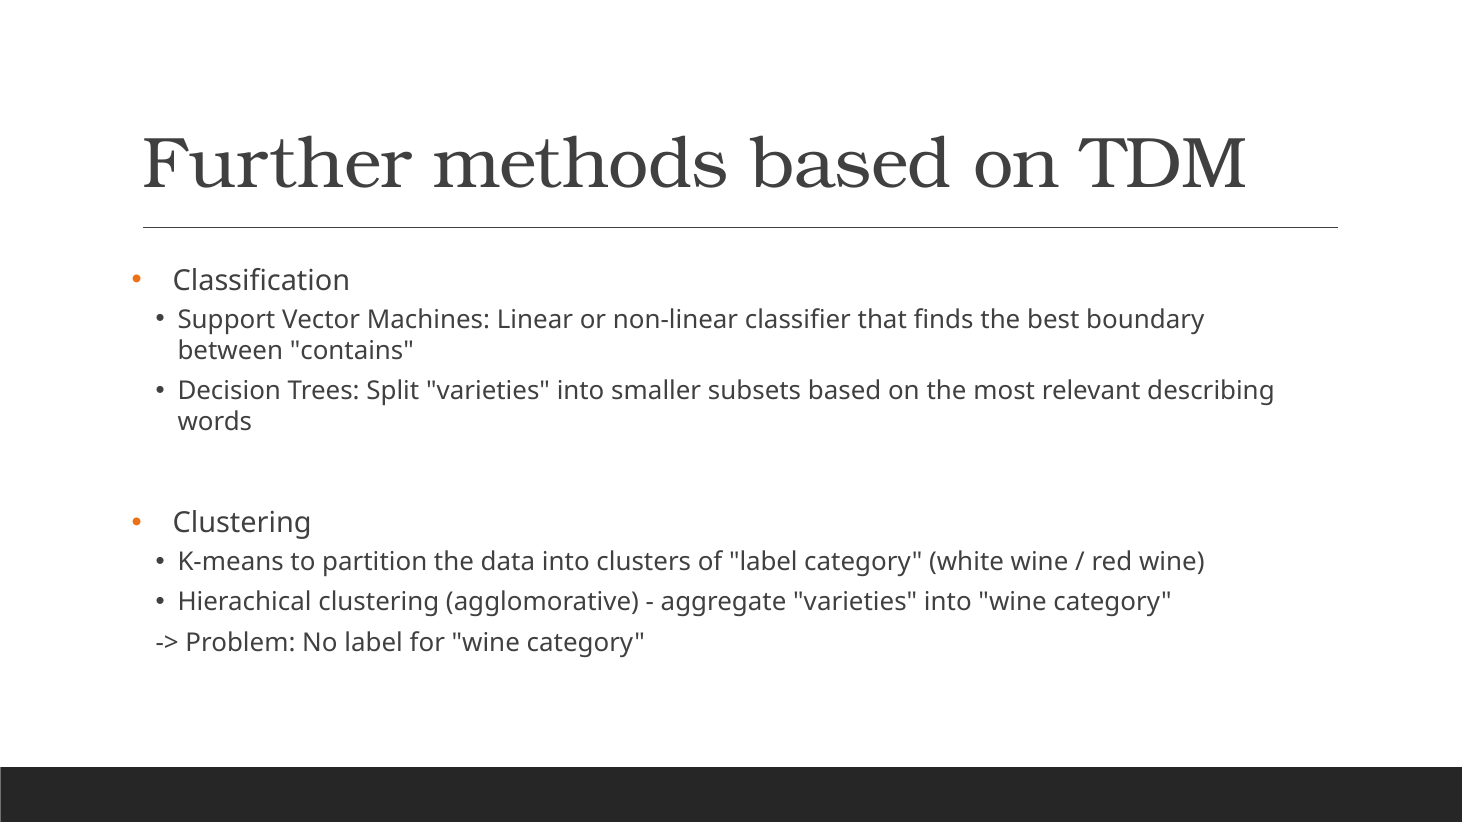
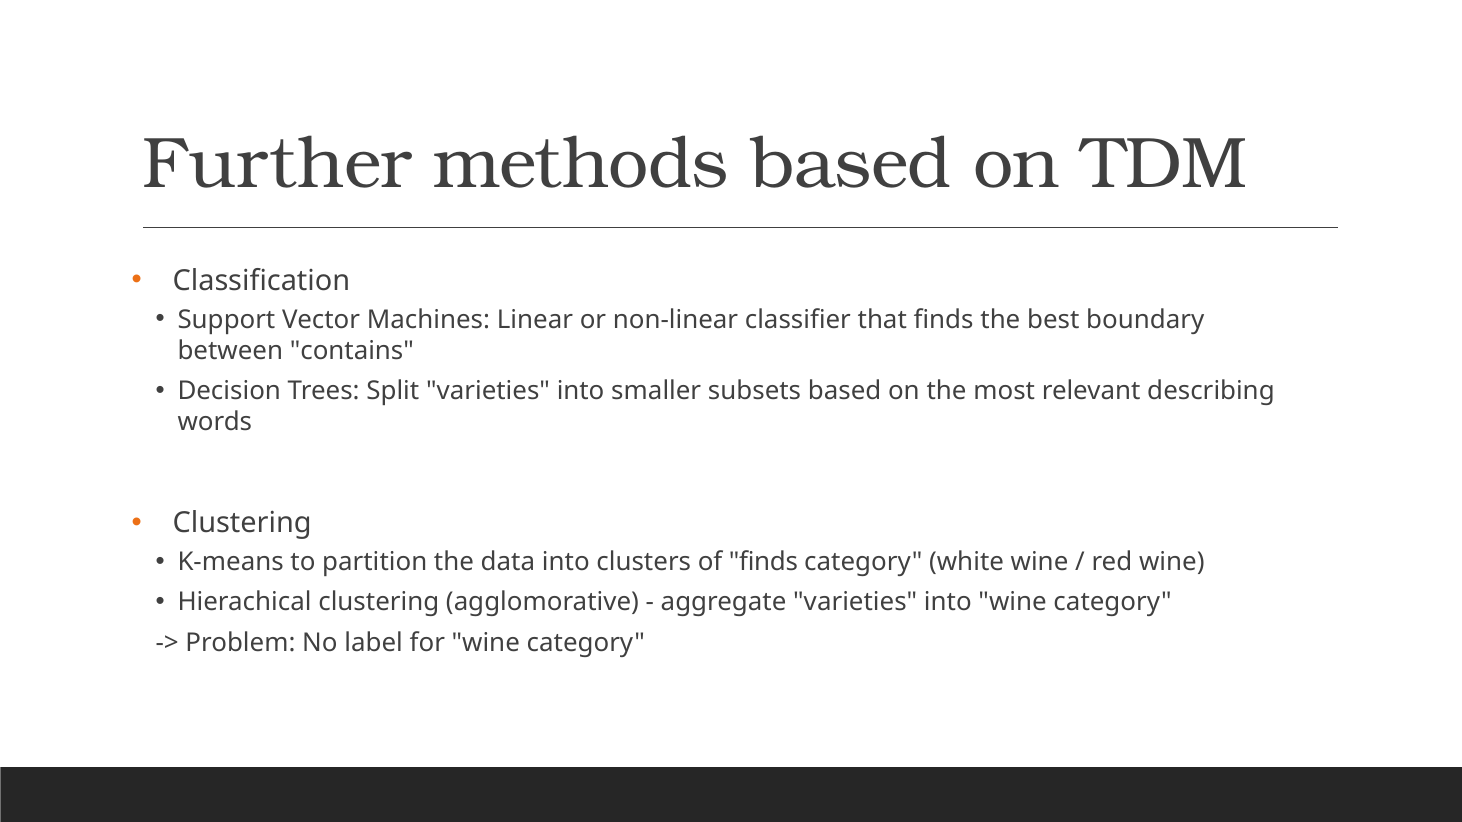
of label: label -> finds
